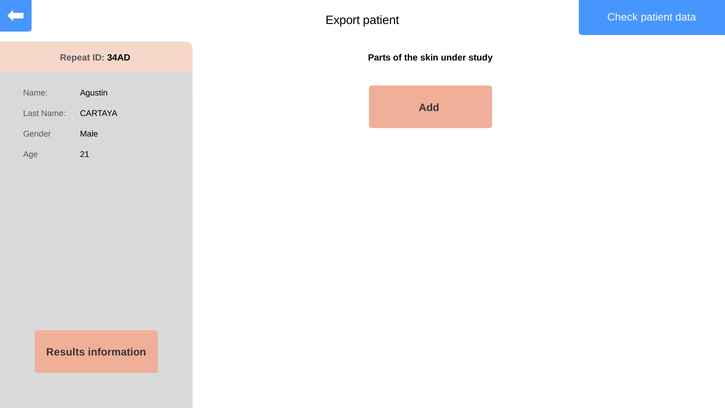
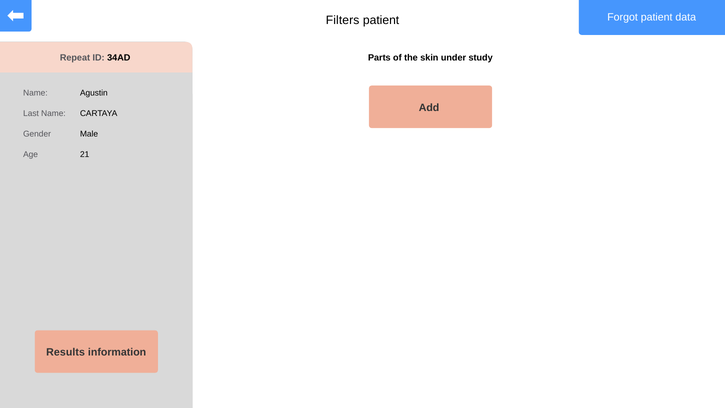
Check: Check -> Forgot
Export: Export -> Filters
